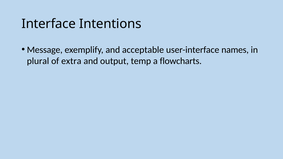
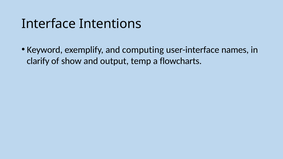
Message: Message -> Keyword
acceptable: acceptable -> computing
plural: plural -> clarify
extra: extra -> show
